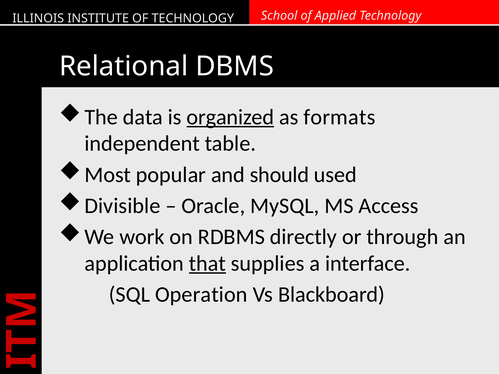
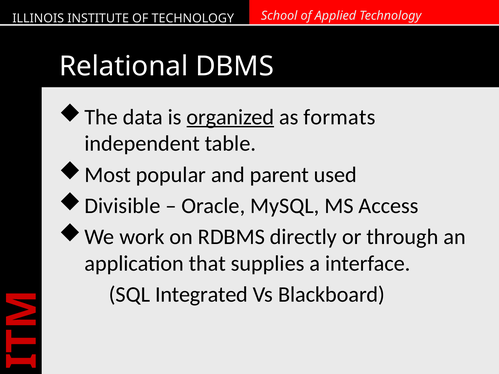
should: should -> parent
that underline: present -> none
Operation: Operation -> Integrated
